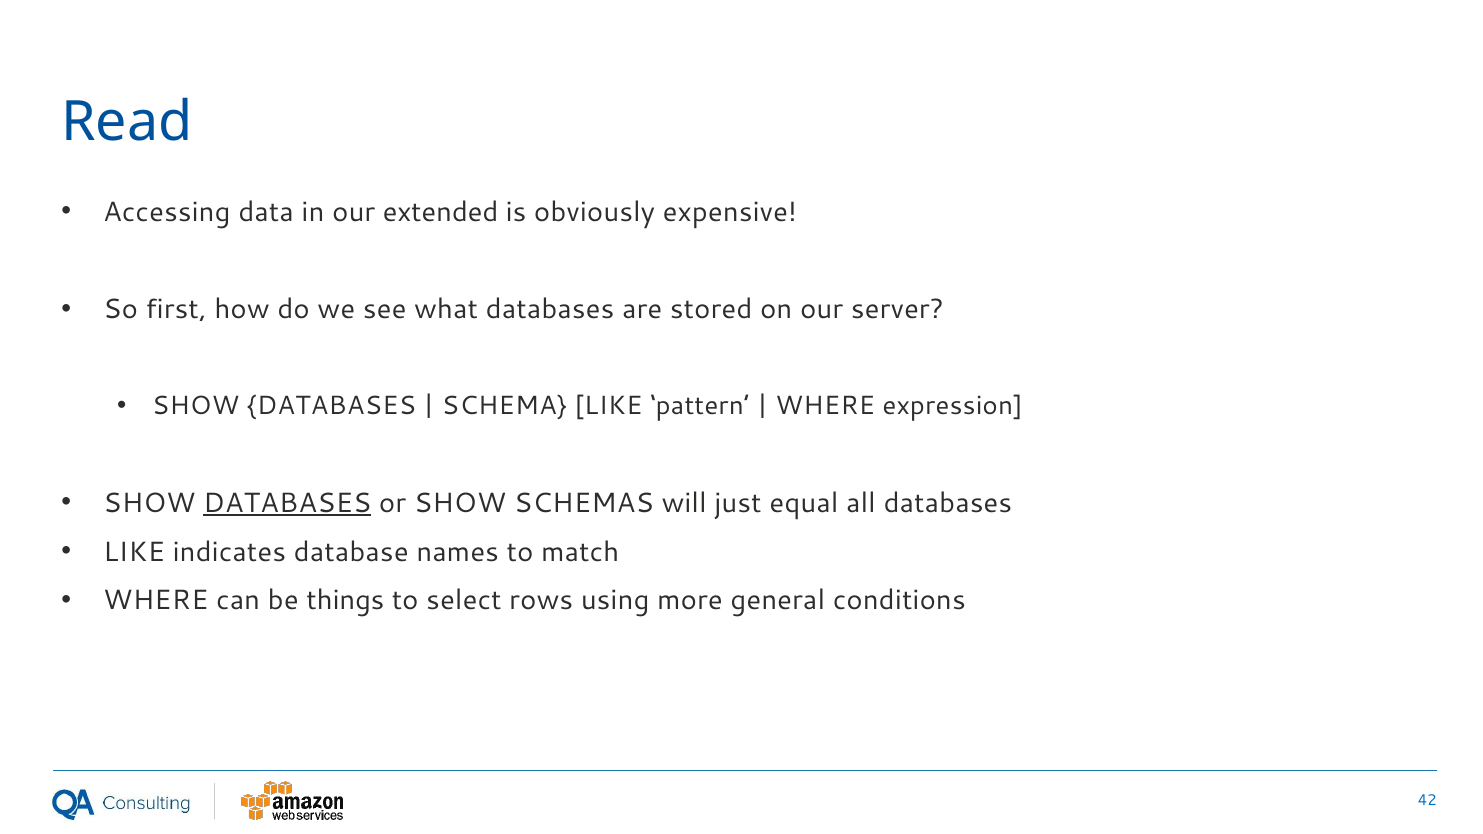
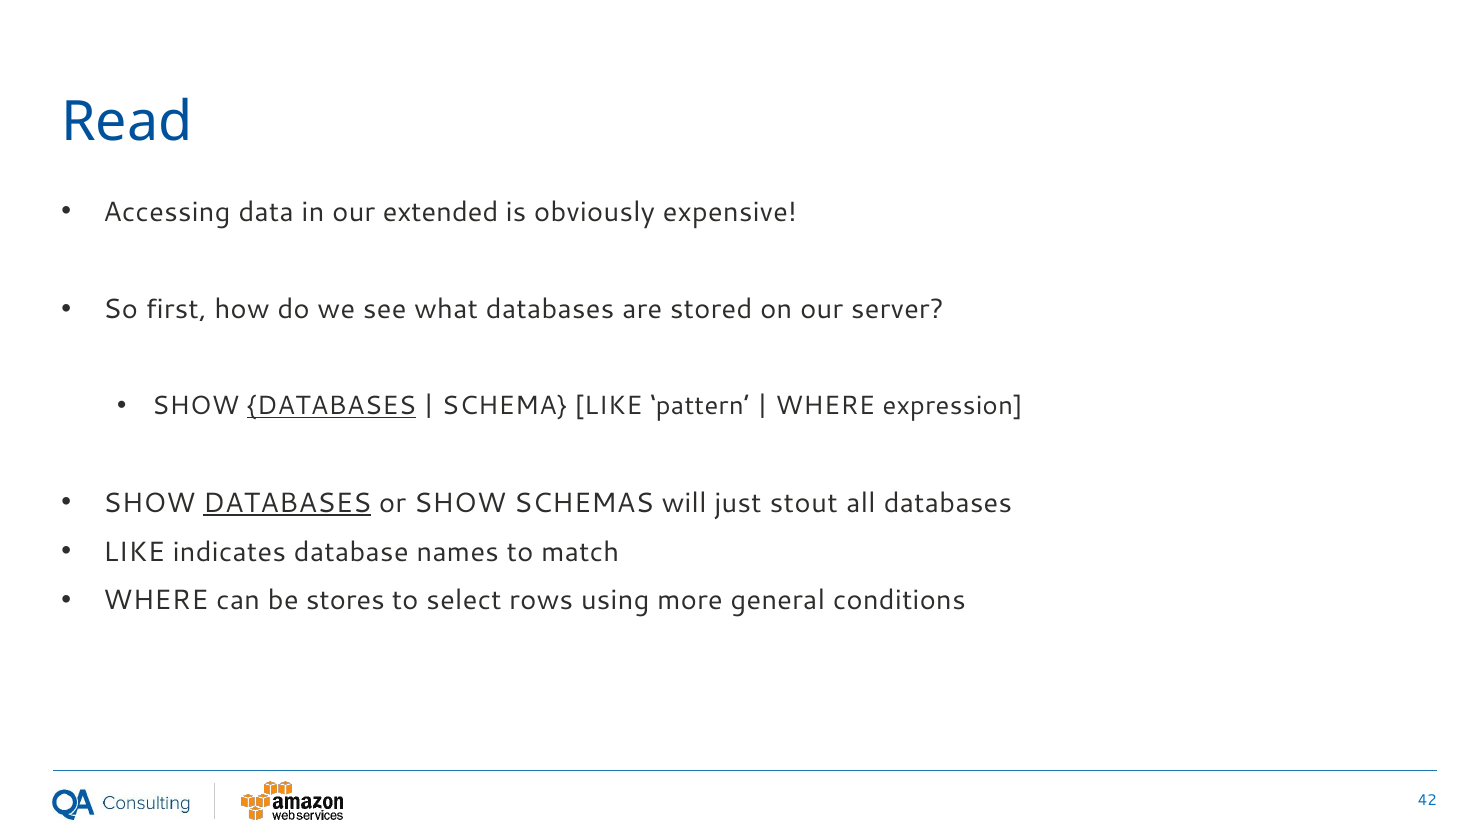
DATABASES at (331, 406) underline: none -> present
equal: equal -> stout
things: things -> stores
